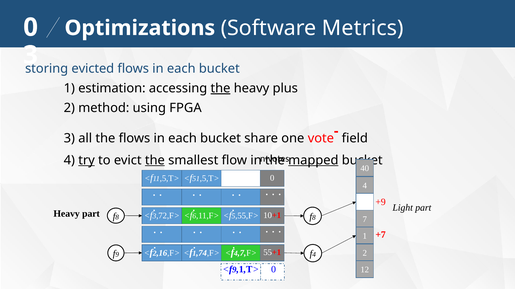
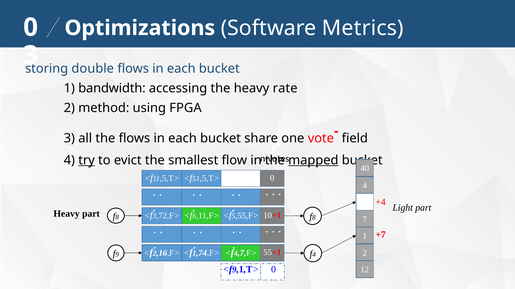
evicted: evicted -> double
estimation: estimation -> bandwidth
the at (220, 89) underline: present -> none
plus: plus -> rate
the at (155, 161) underline: present -> none
+9: +9 -> +4
